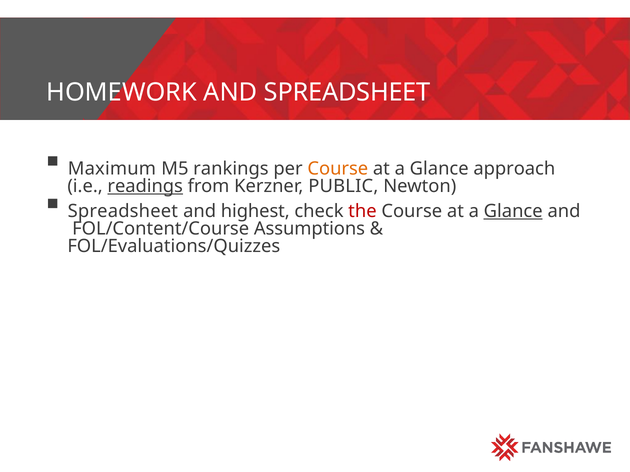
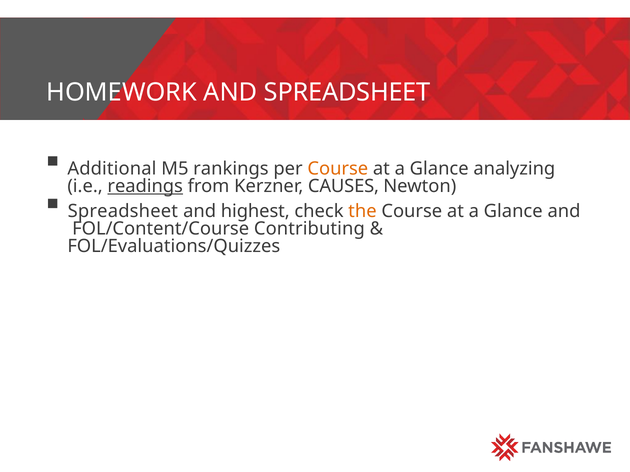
Maximum: Maximum -> Additional
approach: approach -> analyzing
PUBLIC: PUBLIC -> CAUSES
the colour: red -> orange
Glance at (513, 211) underline: present -> none
Assumptions: Assumptions -> Contributing
